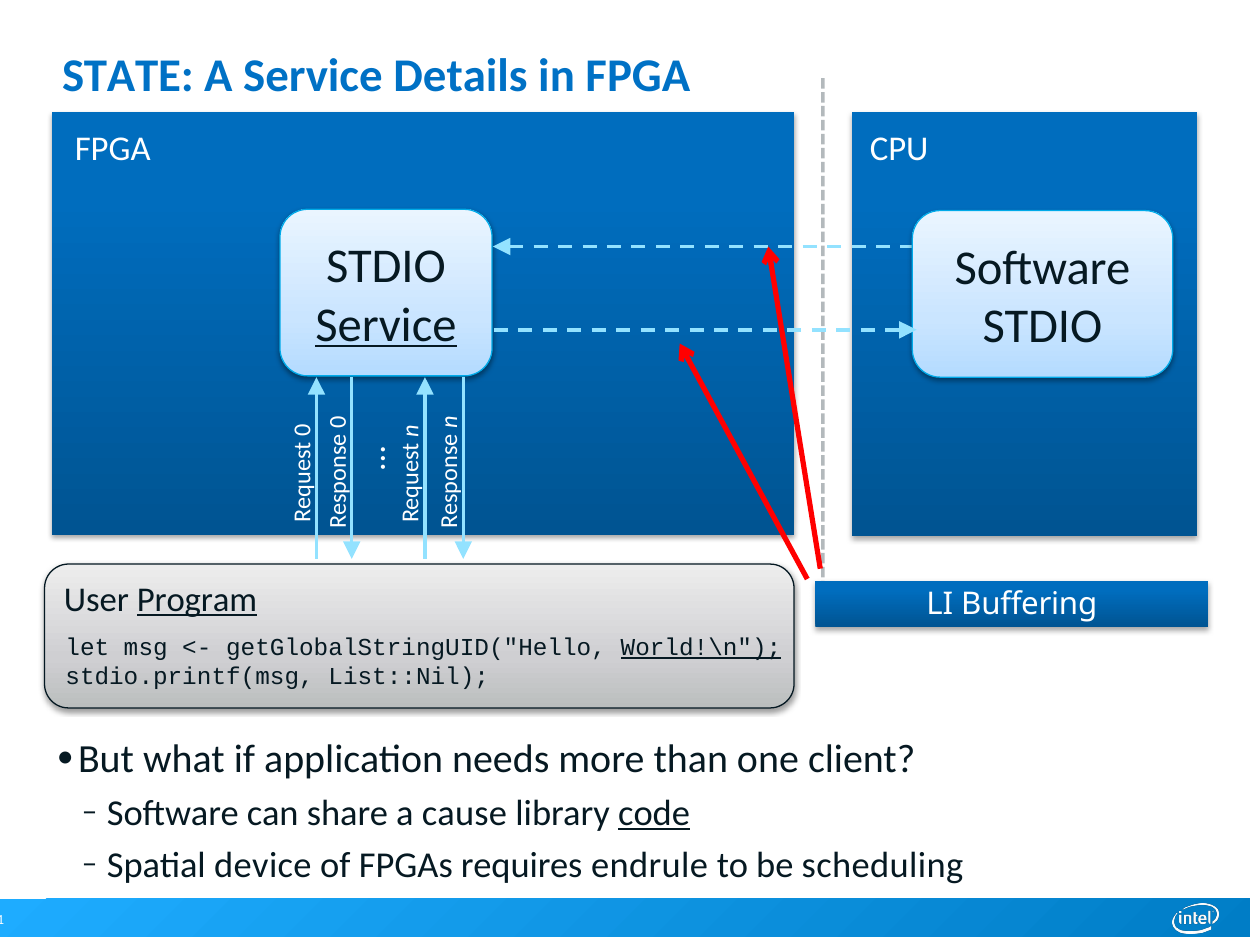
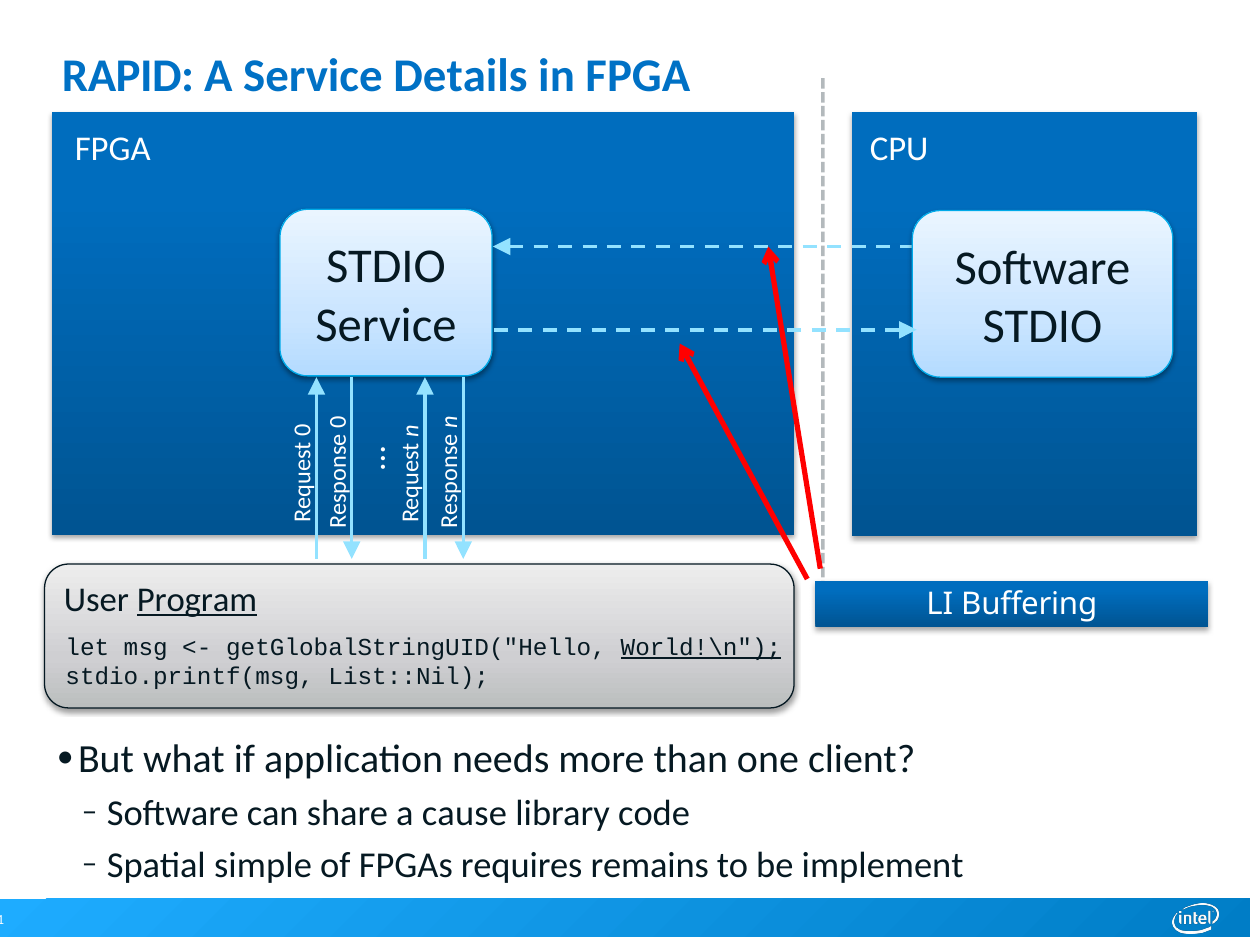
STATE: STATE -> RAPID
Service at (386, 325) underline: present -> none
code underline: present -> none
device: device -> simple
endrule: endrule -> remains
scheduling: scheduling -> implement
